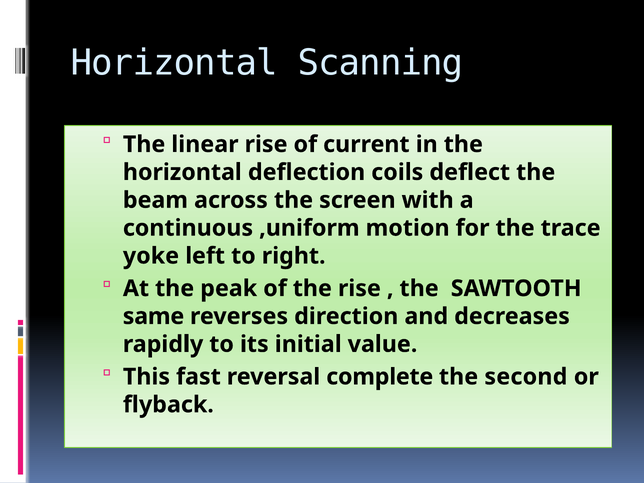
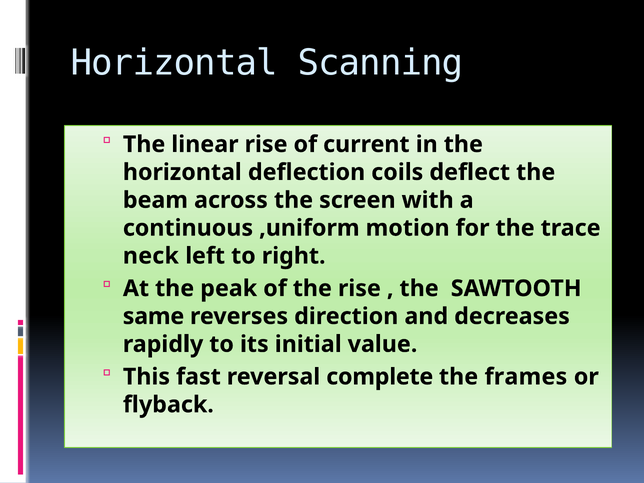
yoke: yoke -> neck
second: second -> frames
